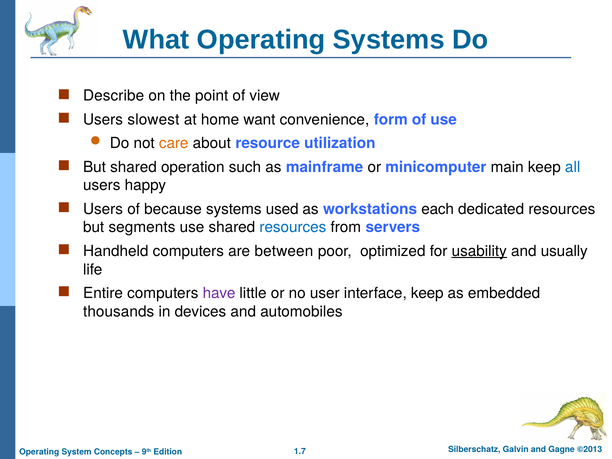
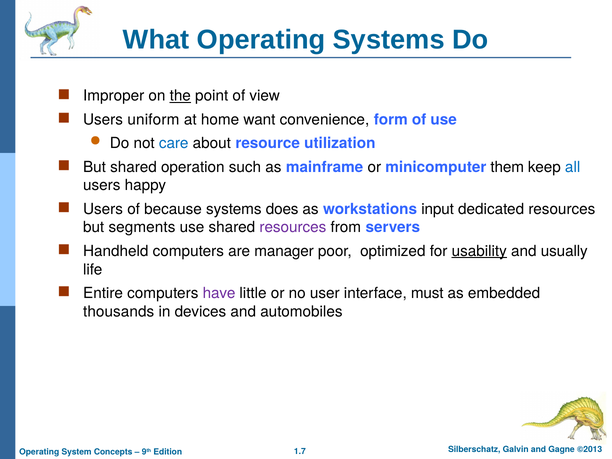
Describe: Describe -> Improper
the underline: none -> present
slowest: slowest -> uniform
care colour: orange -> blue
main: main -> them
used: used -> does
each: each -> input
resources at (293, 227) colour: blue -> purple
between: between -> manager
interface keep: keep -> must
